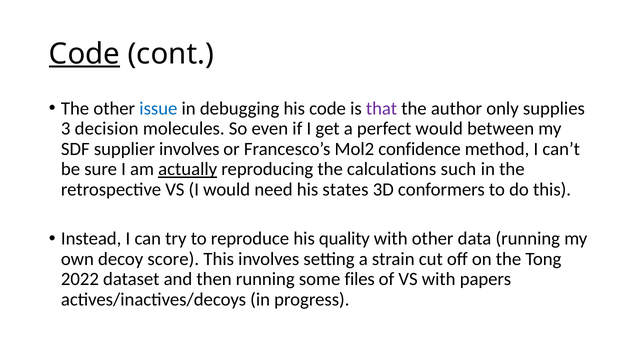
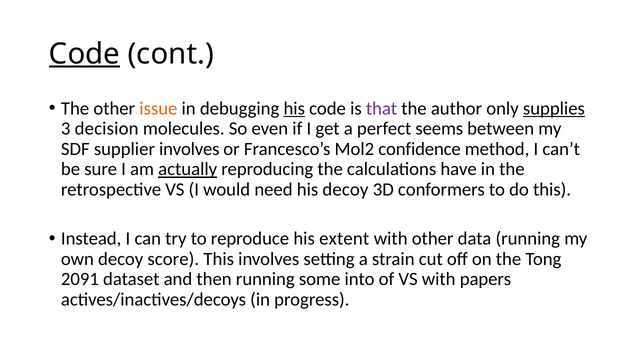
issue colour: blue -> orange
his at (294, 109) underline: none -> present
supplies underline: none -> present
perfect would: would -> seems
such: such -> have
his states: states -> decoy
quality: quality -> extent
2022: 2022 -> 2091
files: files -> into
